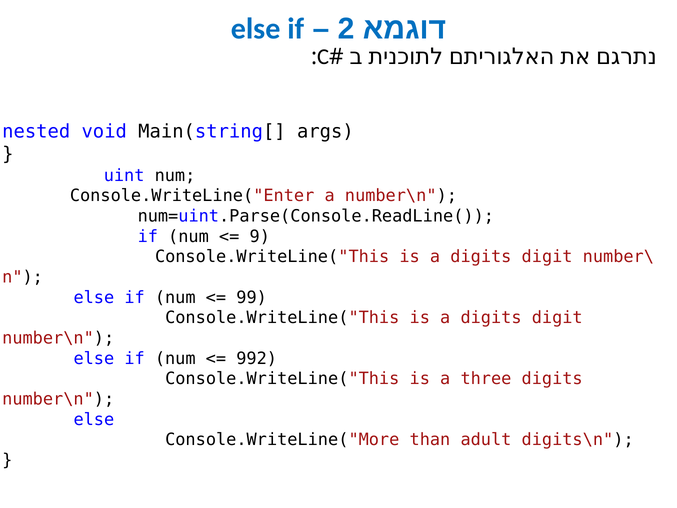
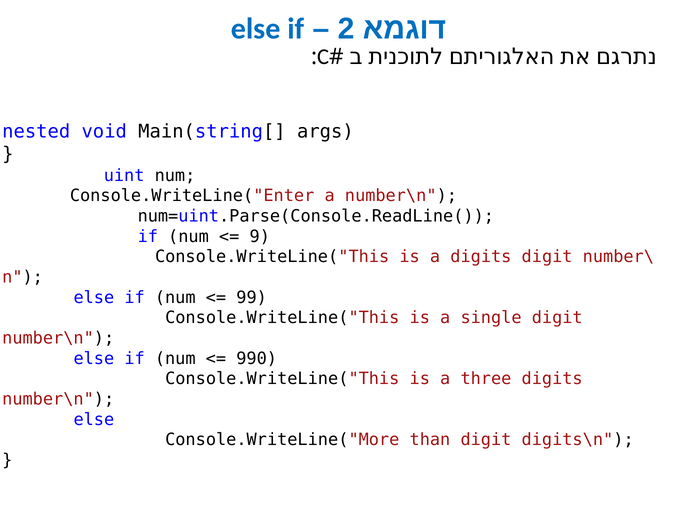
digits at (491, 318): digits -> single
992: 992 -> 990
than adult: adult -> digit
